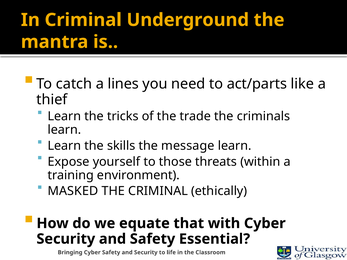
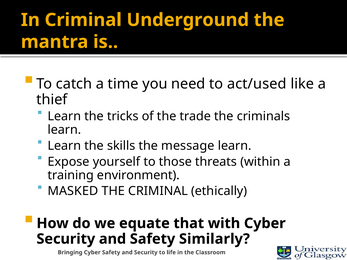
lines: lines -> time
act/parts: act/parts -> act/used
Essential: Essential -> Similarly
